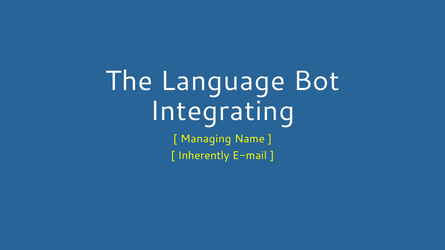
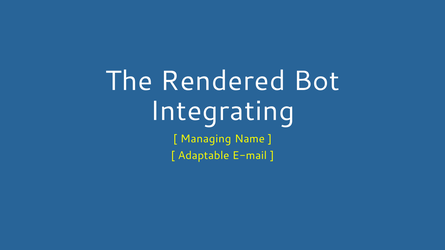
Language: Language -> Rendered
Inherently: Inherently -> Adaptable
